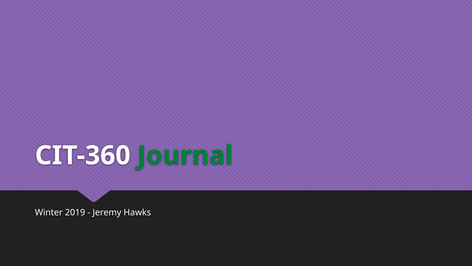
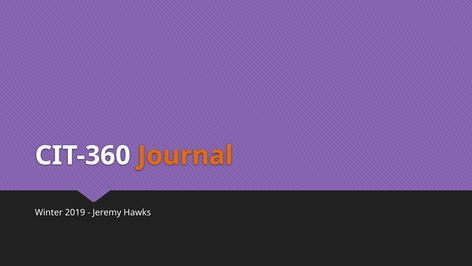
Journal colour: green -> orange
